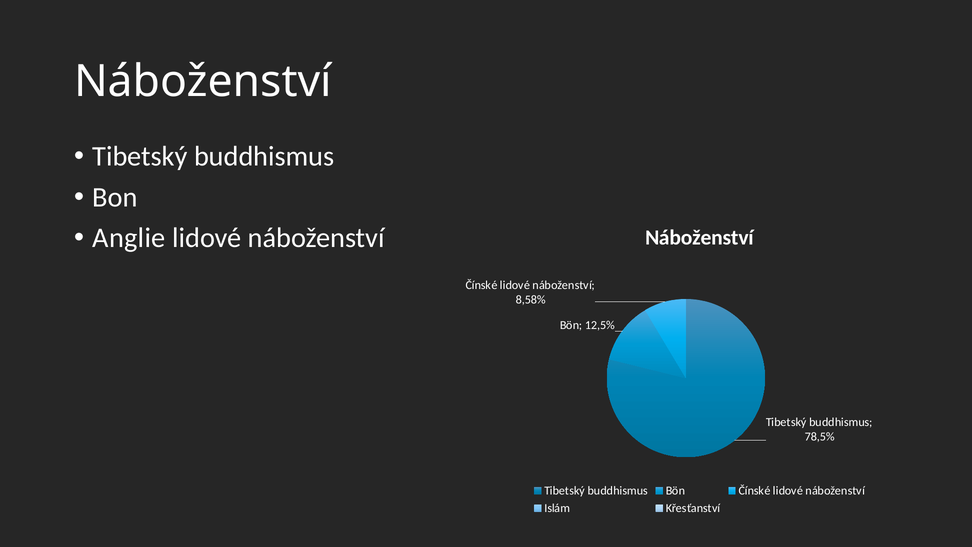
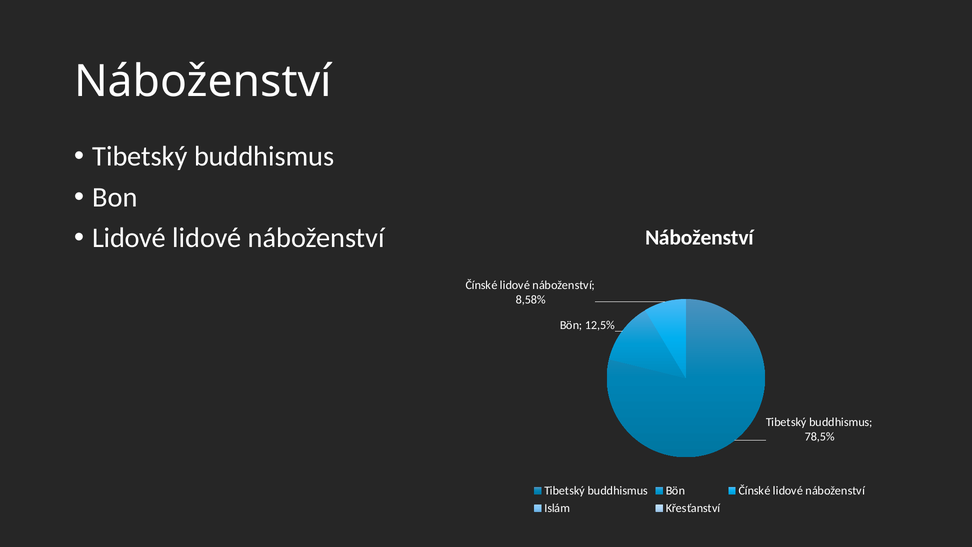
Anglie at (129, 238): Anglie -> Lidové
